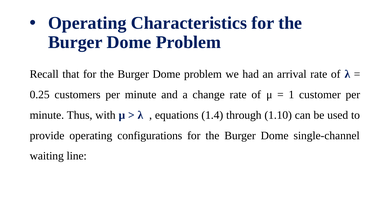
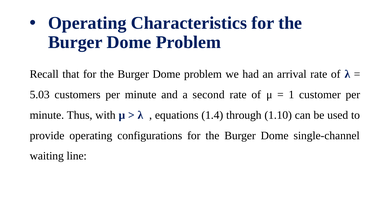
0.25: 0.25 -> 5.03
change: change -> second
